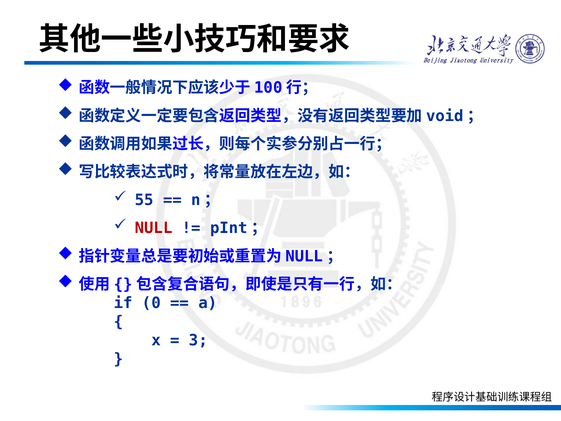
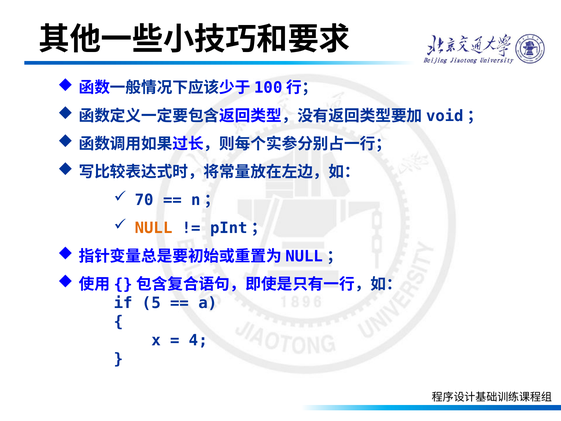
55: 55 -> 70
NULL colour: red -> orange
0: 0 -> 5
3: 3 -> 4
